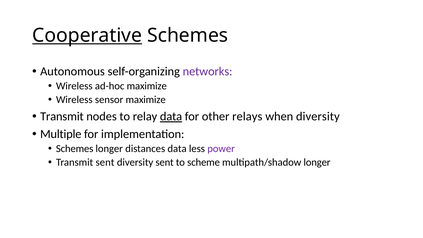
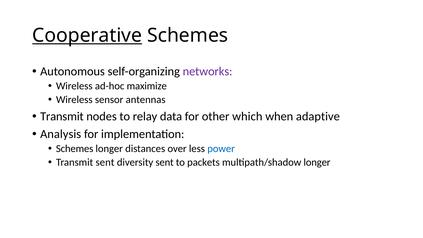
sensor maximize: maximize -> antennas
data at (171, 116) underline: present -> none
relays: relays -> which
when diversity: diversity -> adaptive
Multiple: Multiple -> Analysis
distances data: data -> over
power colour: purple -> blue
scheme: scheme -> packets
